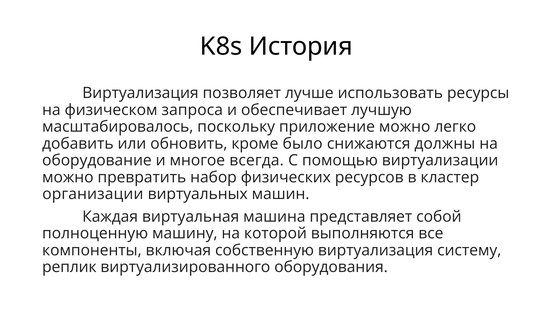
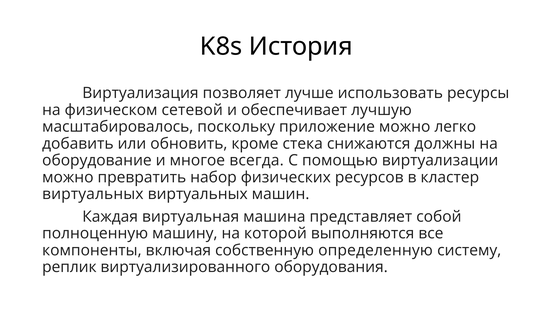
запроса: запроса -> сетевой
было: было -> стека
организации at (93, 194): организации -> виртуальных
собственную виртуализация: виртуализация -> определенную
